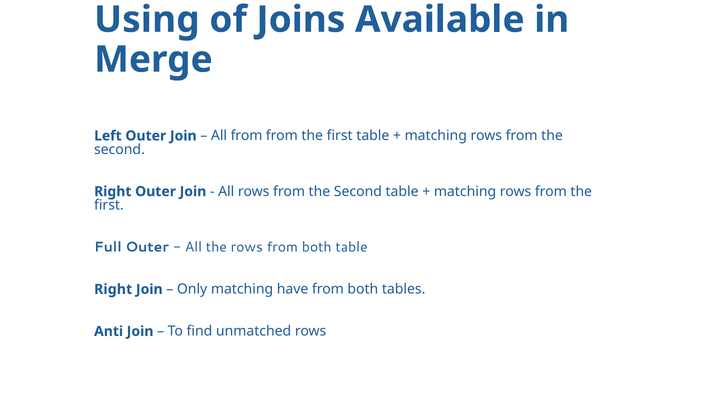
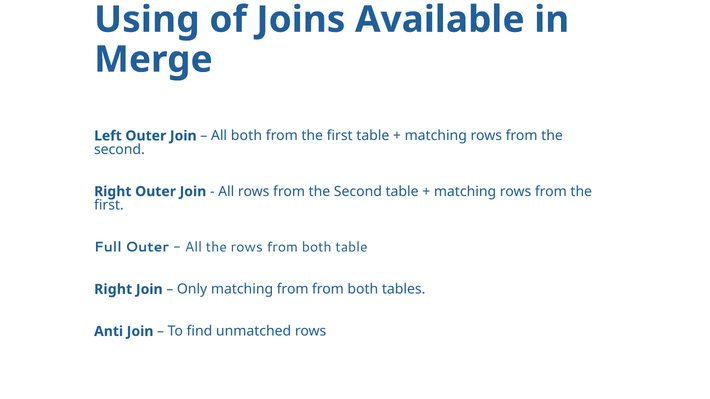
All from: from -> both
matching have: have -> from
